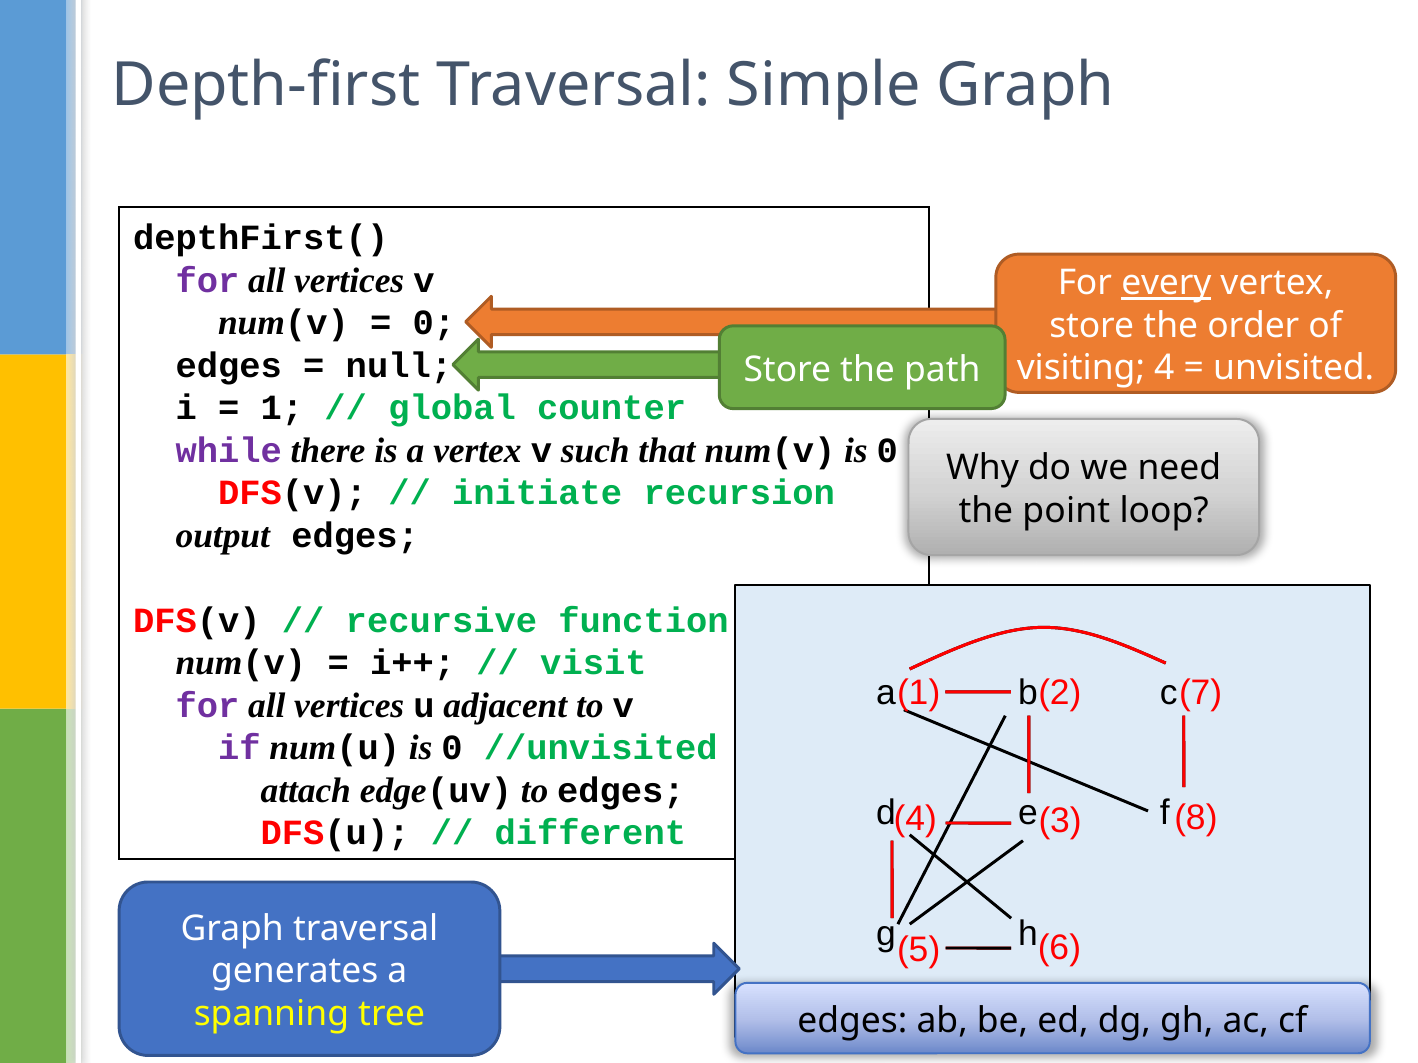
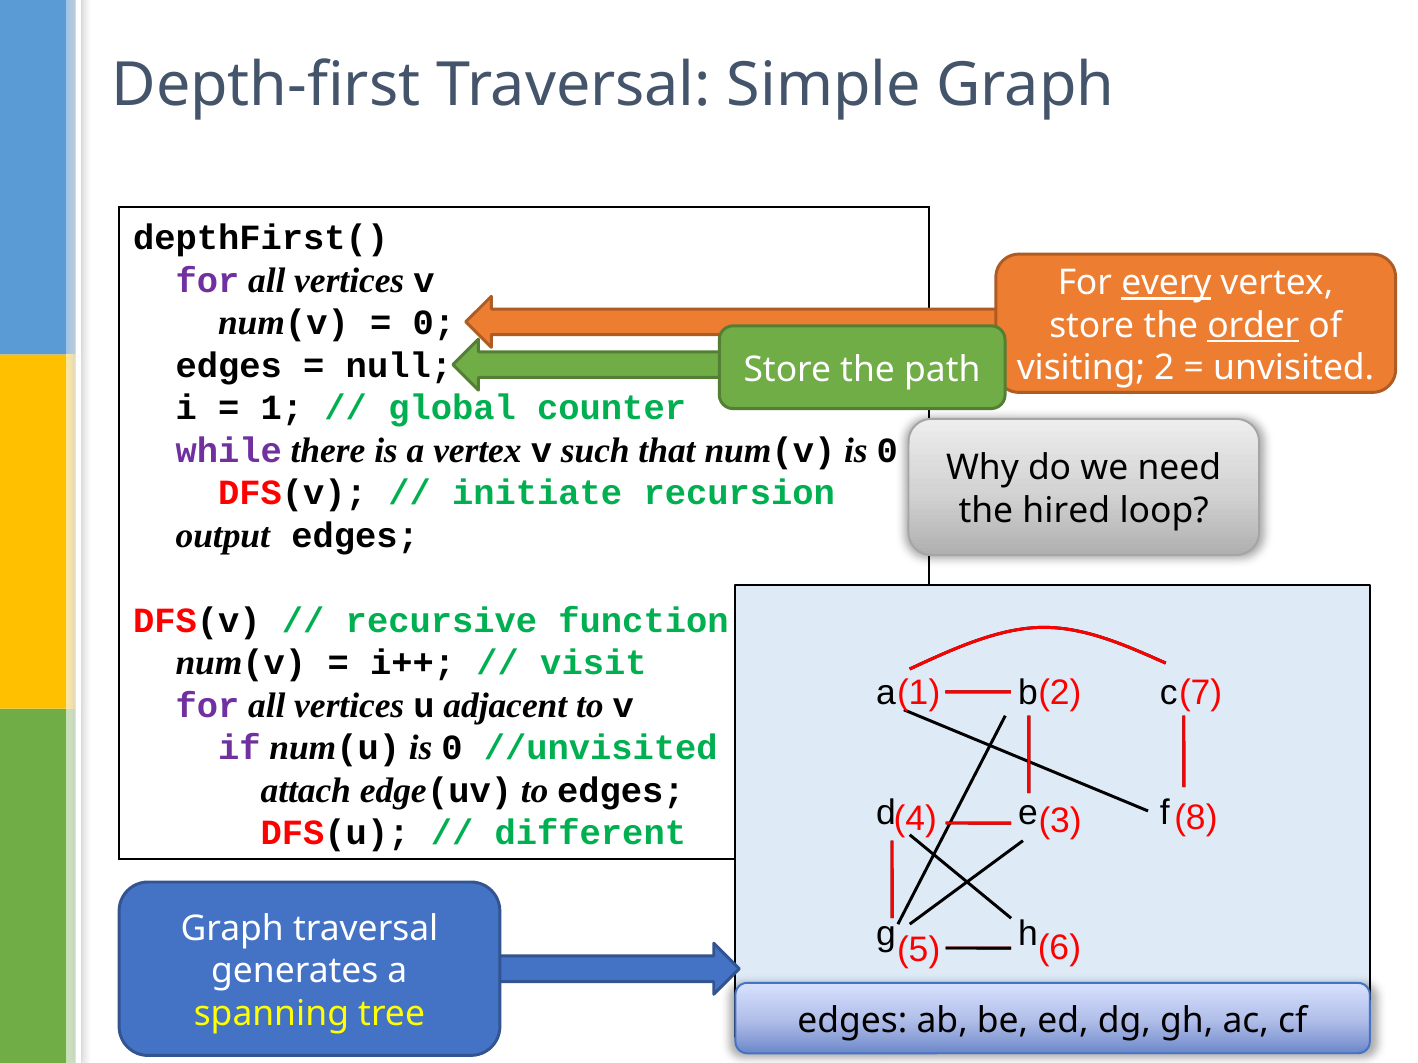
order underline: none -> present
visiting 4: 4 -> 2
point: point -> hired
